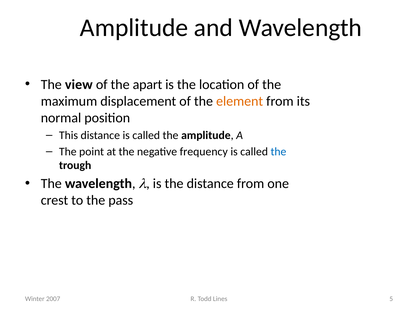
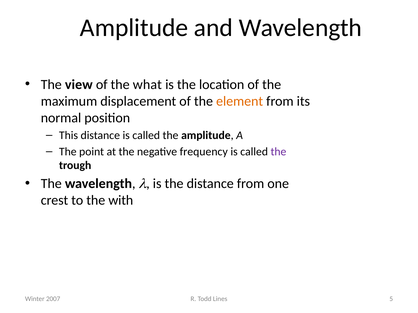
apart: apart -> what
the at (278, 152) colour: blue -> purple
pass: pass -> with
